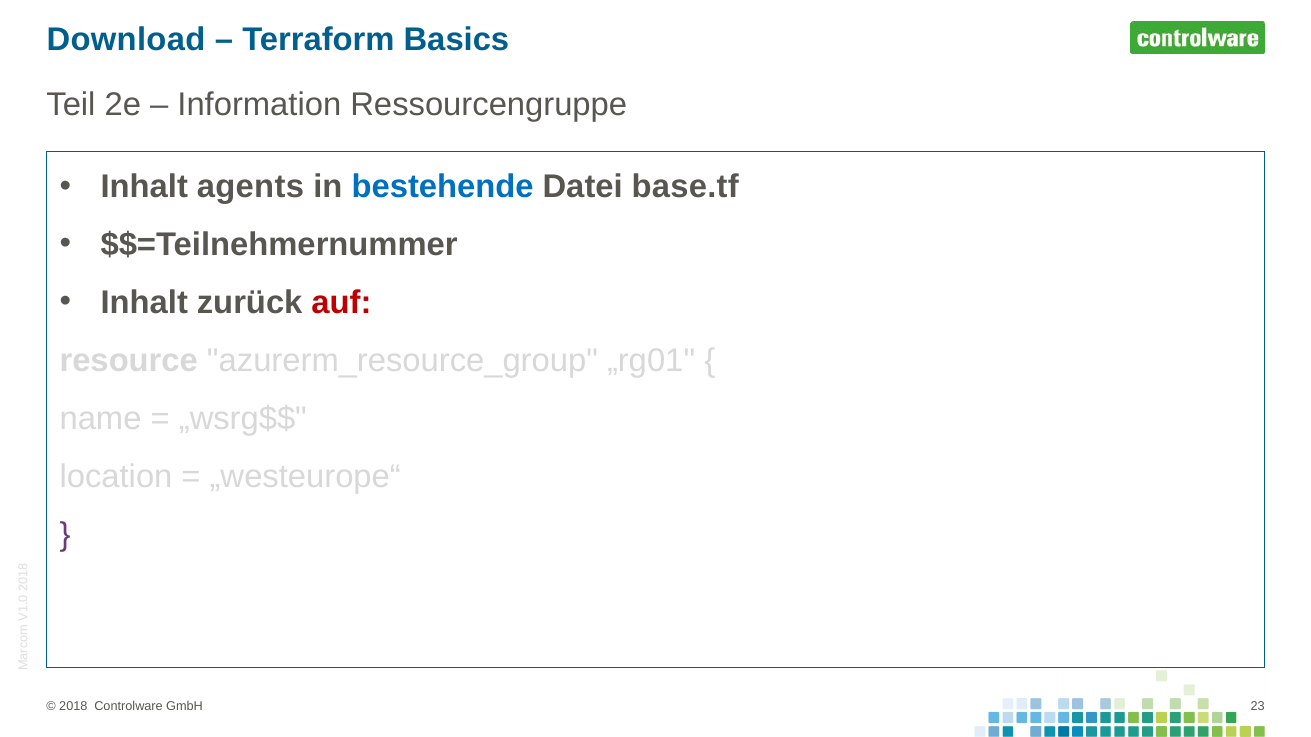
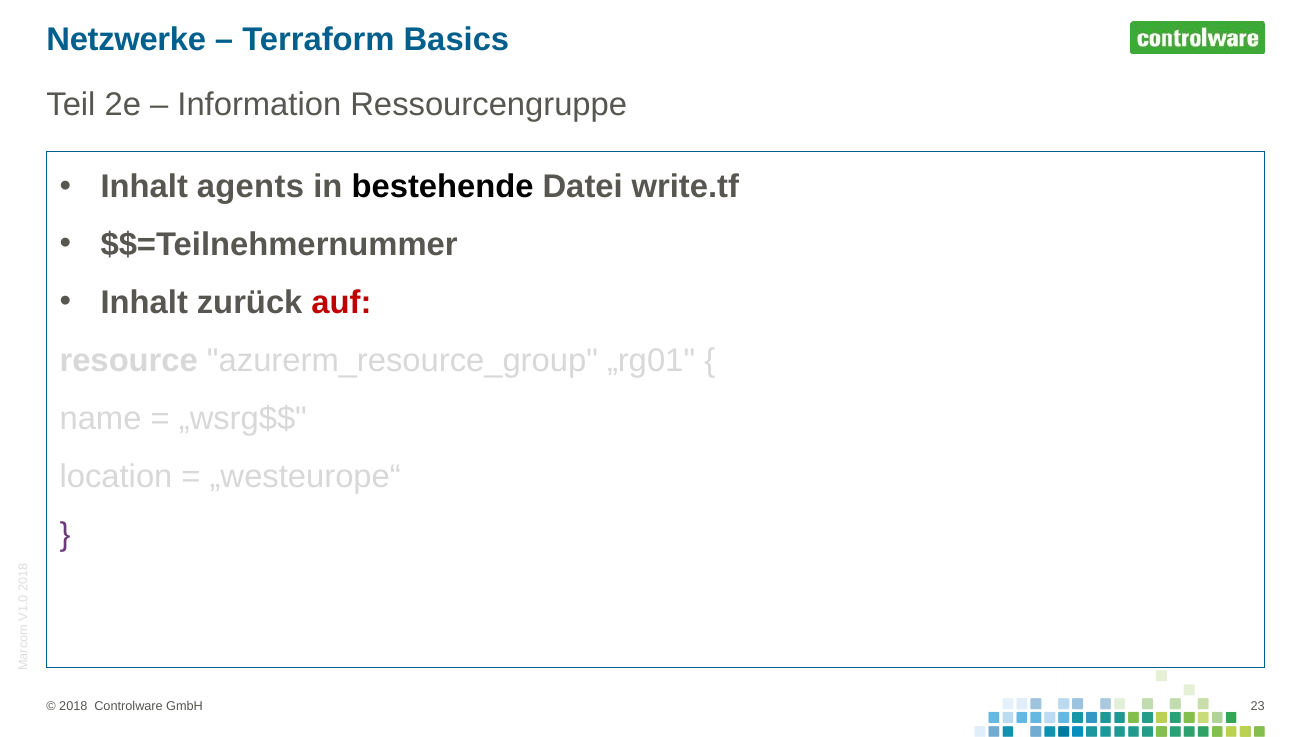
Download: Download -> Netzwerke
bestehende colour: blue -> black
base.tf: base.tf -> write.tf
